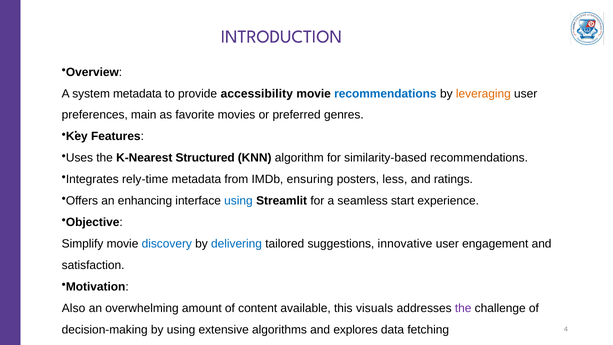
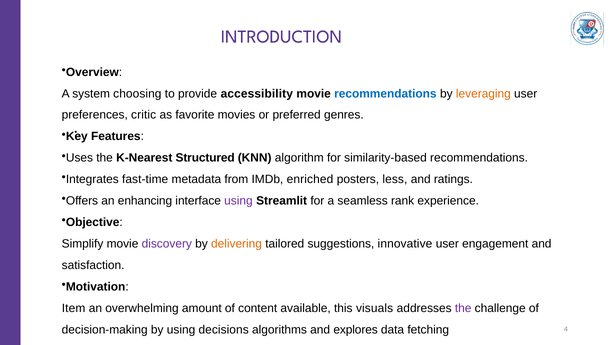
system metadata: metadata -> choosing
main: main -> critic
rely-time: rely-time -> fast-time
ensuring: ensuring -> enriched
using at (238, 201) colour: blue -> purple
start: start -> rank
discovery colour: blue -> purple
delivering colour: blue -> orange
Also: Also -> Item
extensive: extensive -> decisions
